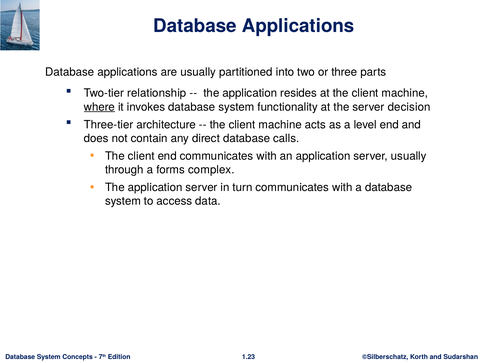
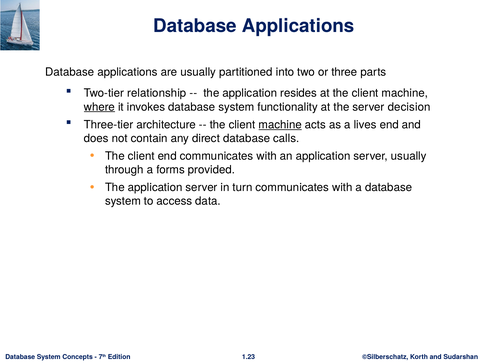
machine at (280, 124) underline: none -> present
level: level -> lives
complex: complex -> provided
